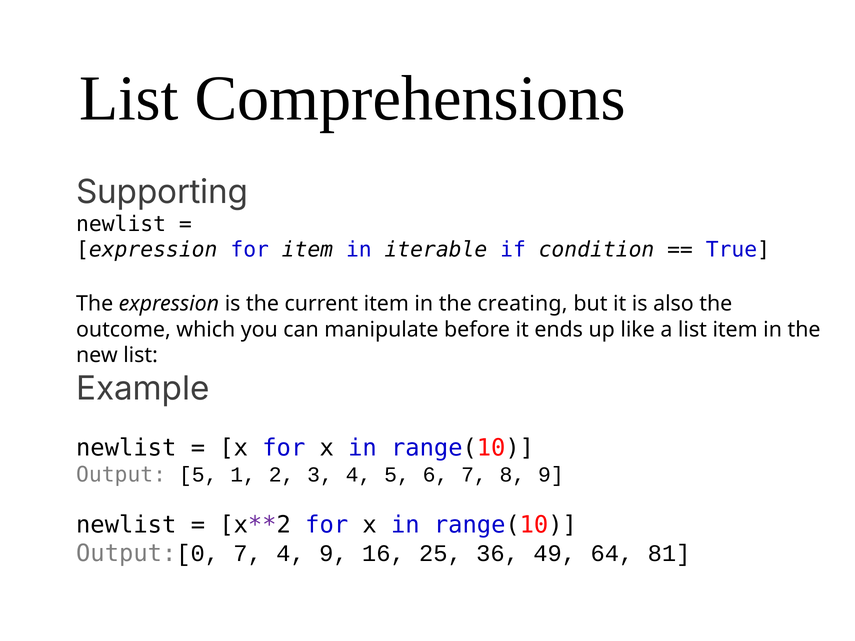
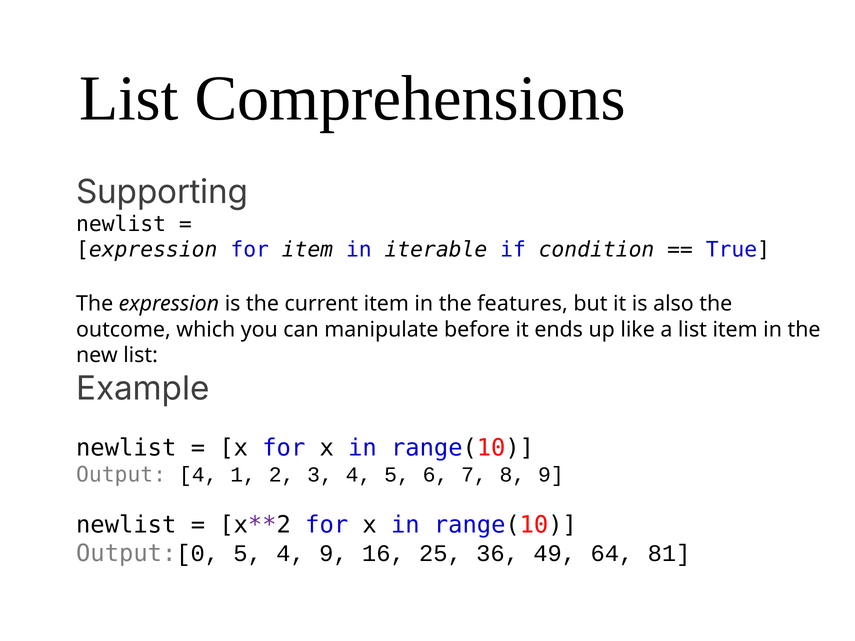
creating: creating -> features
Output 5: 5 -> 4
Output:[0 7: 7 -> 5
